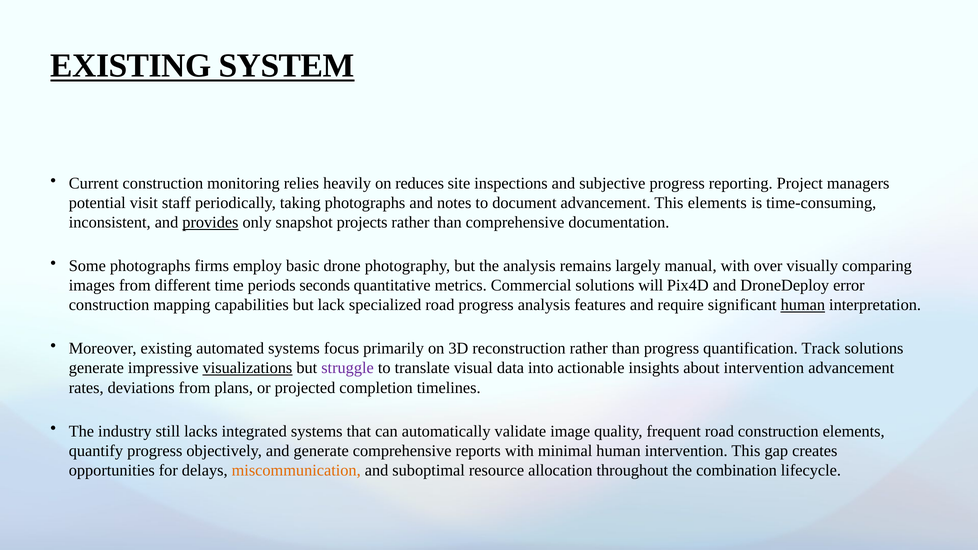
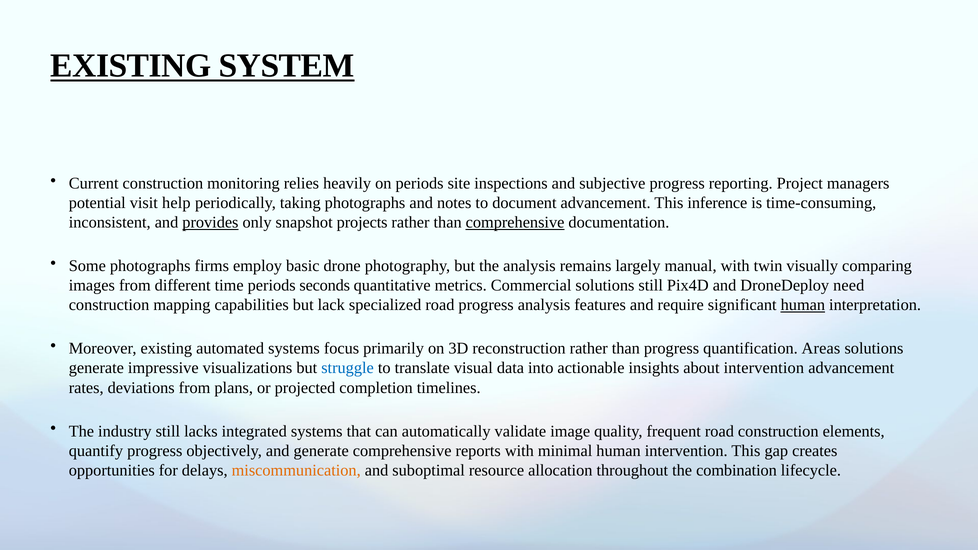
on reduces: reduces -> periods
staff: staff -> help
This elements: elements -> inference
comprehensive at (515, 222) underline: none -> present
over: over -> twin
solutions will: will -> still
error: error -> need
Track: Track -> Areas
visualizations underline: present -> none
struggle colour: purple -> blue
